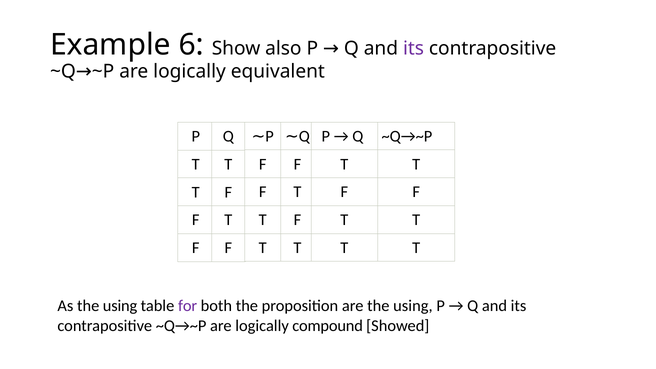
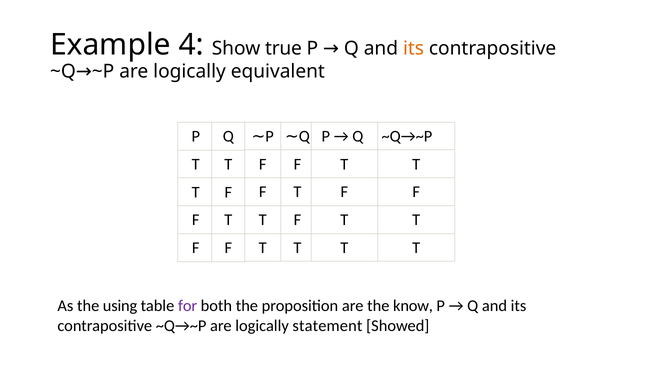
6: 6 -> 4
also: also -> true
its at (414, 48) colour: purple -> orange
are the using: using -> know
compound: compound -> statement
